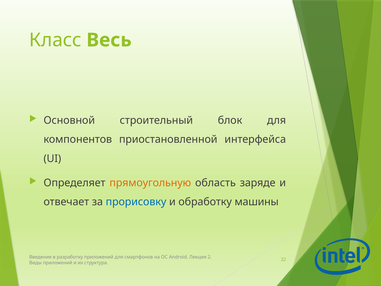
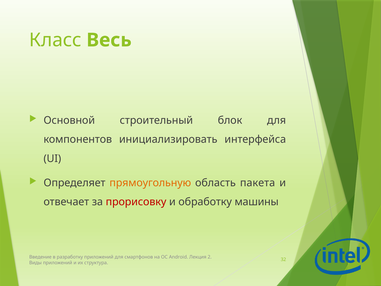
приостановленной: приостановленной -> инициализировать
заряде: заряде -> пакета
прорисовку colour: blue -> red
